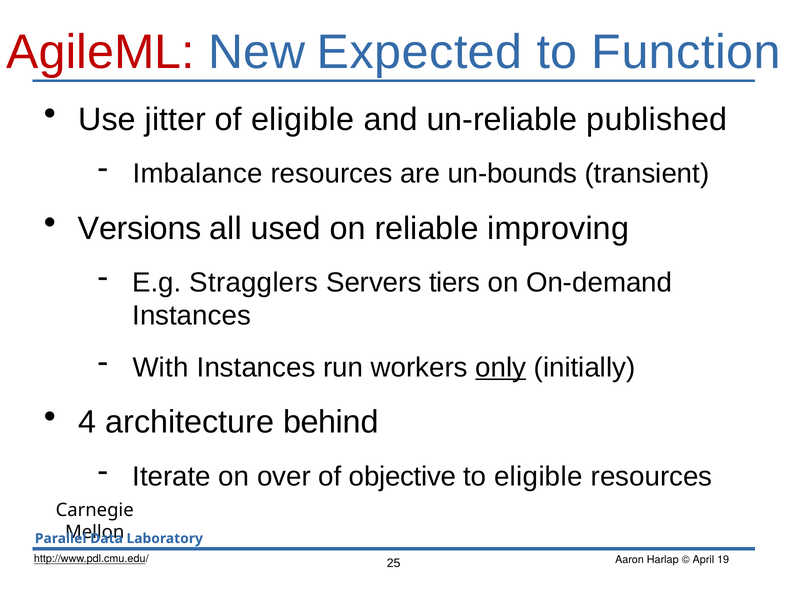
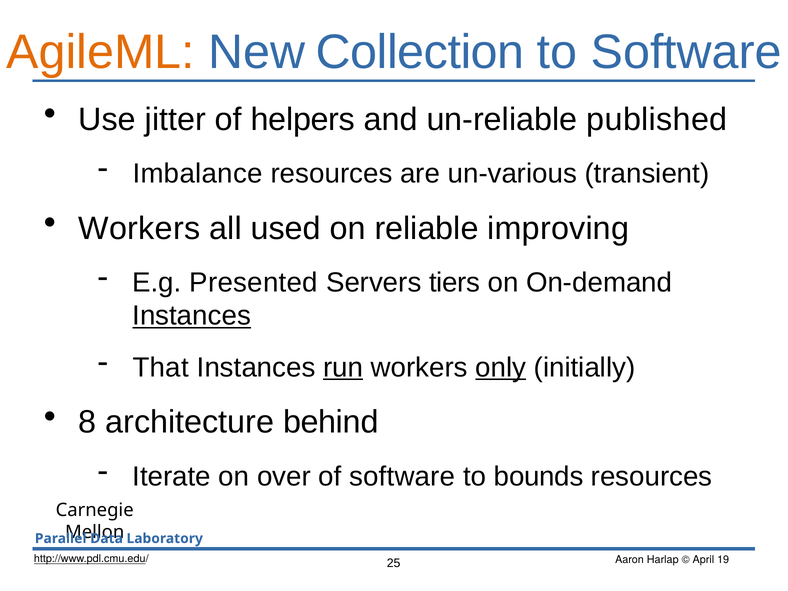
AgileML colour: red -> orange
Expected: Expected -> Collection
to Function: Function -> Software
of eligible: eligible -> helpers
un-bounds: un-bounds -> un-various
Versions at (140, 228): Versions -> Workers
Stragglers: Stragglers -> Presented
Instances at (192, 316) underline: none -> present
With: With -> That
run underline: none -> present
4: 4 -> 8
of objective: objective -> software
to eligible: eligible -> bounds
